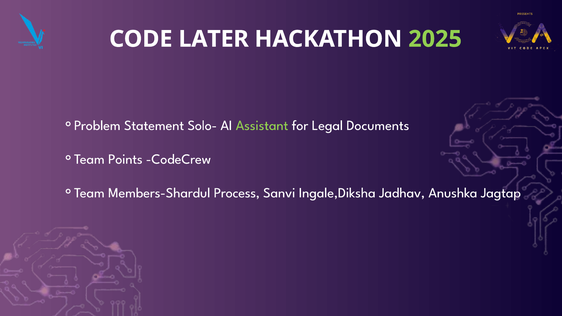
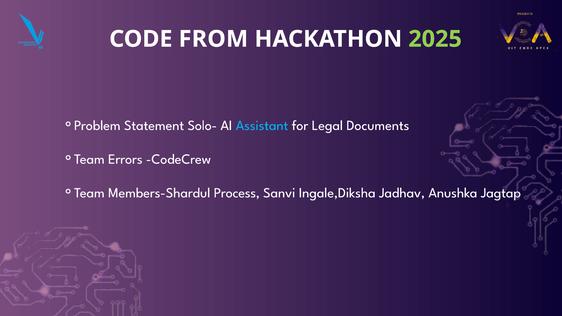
LATER: LATER -> FROM
Assistant colour: light green -> light blue
Points: Points -> Errors
